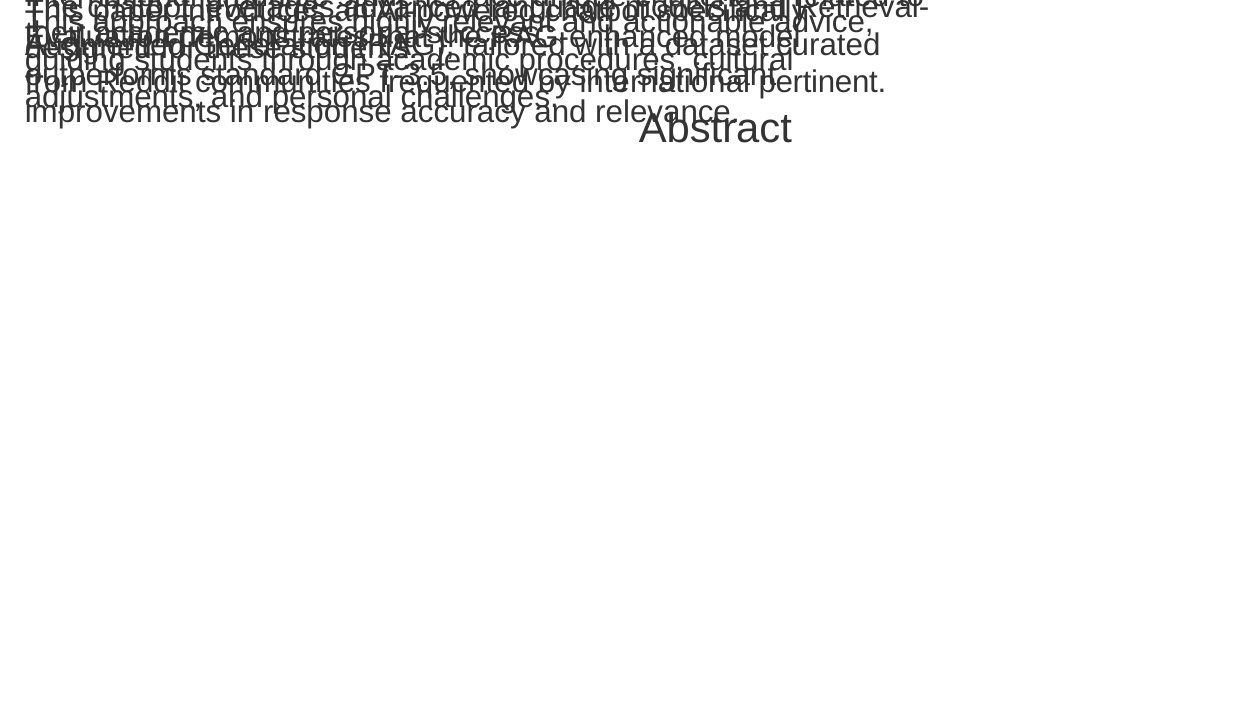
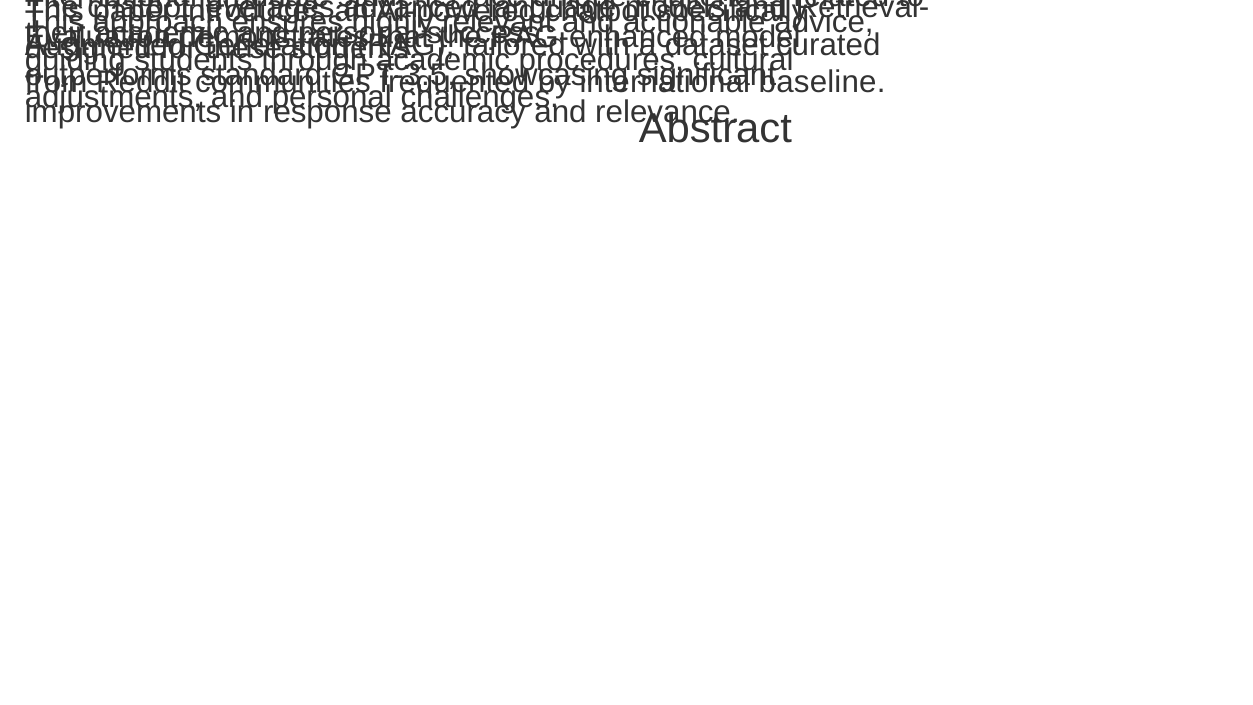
pertinent: pertinent -> baseline
